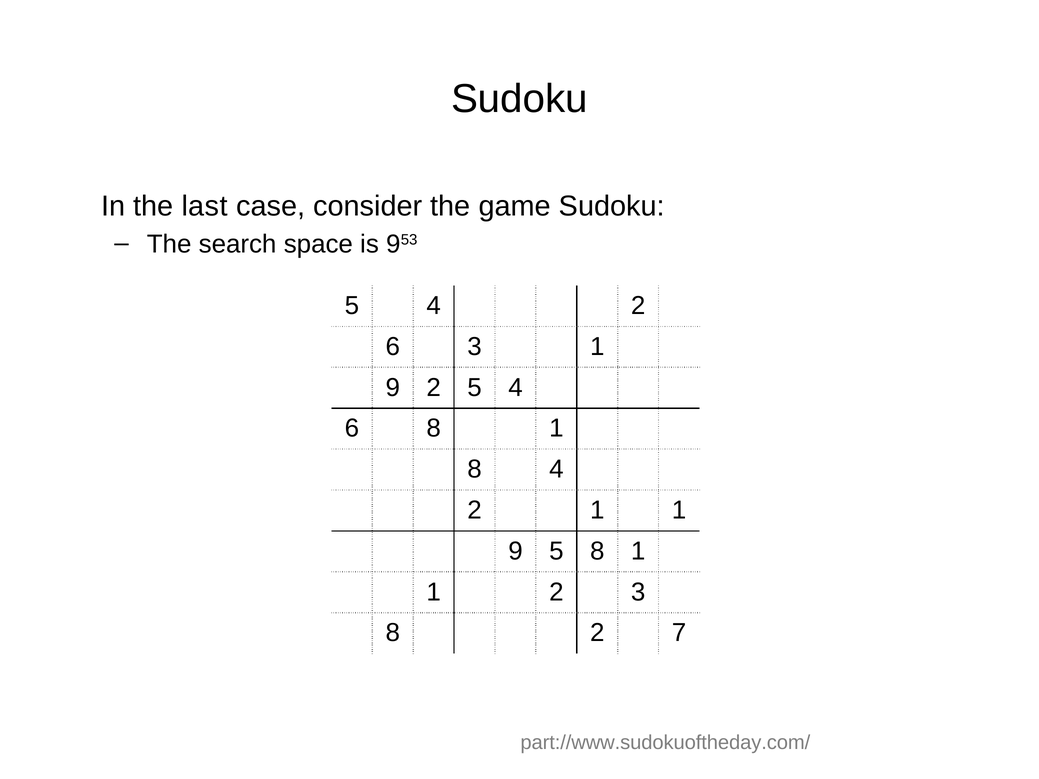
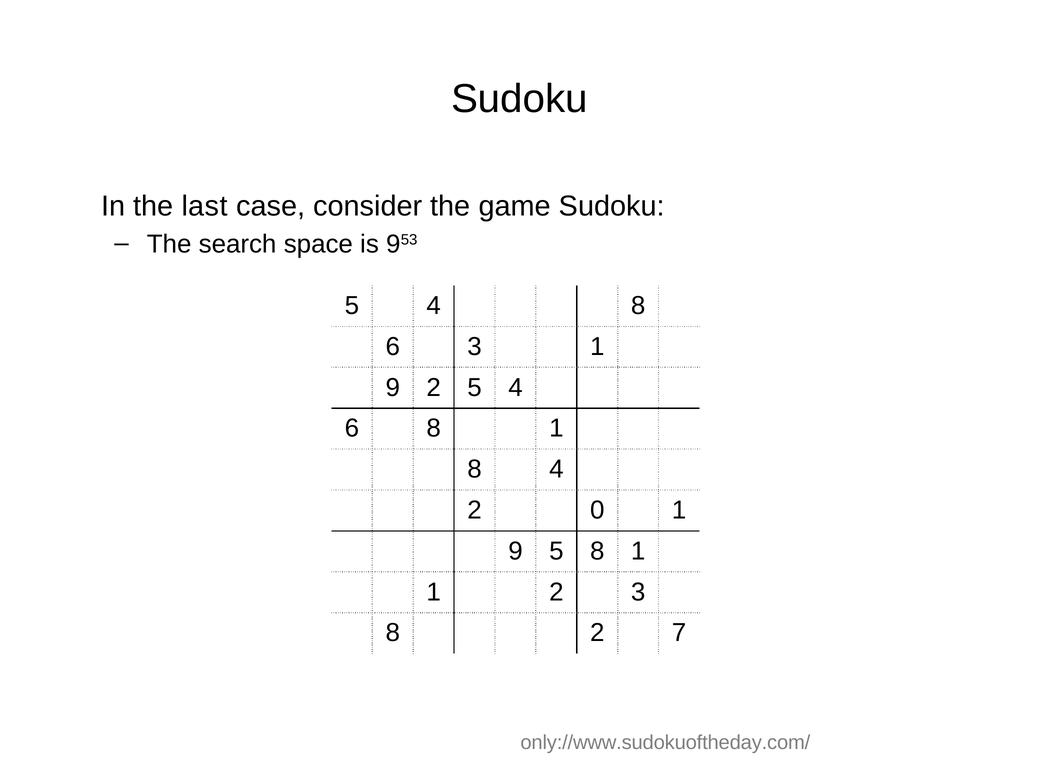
5 4 2: 2 -> 8
2 1: 1 -> 0
part://www.sudokuoftheday.com/: part://www.sudokuoftheday.com/ -> only://www.sudokuoftheday.com/
